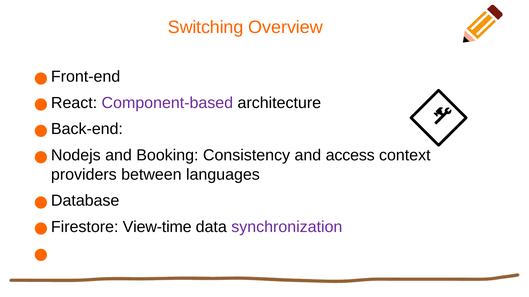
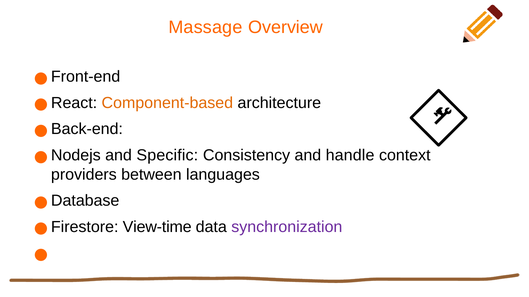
Switching: Switching -> Massage
Component-based colour: purple -> orange
Booking: Booking -> Specific
access: access -> handle
